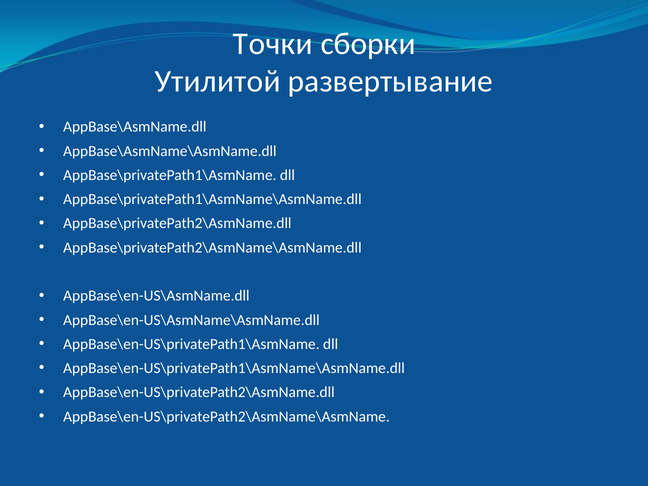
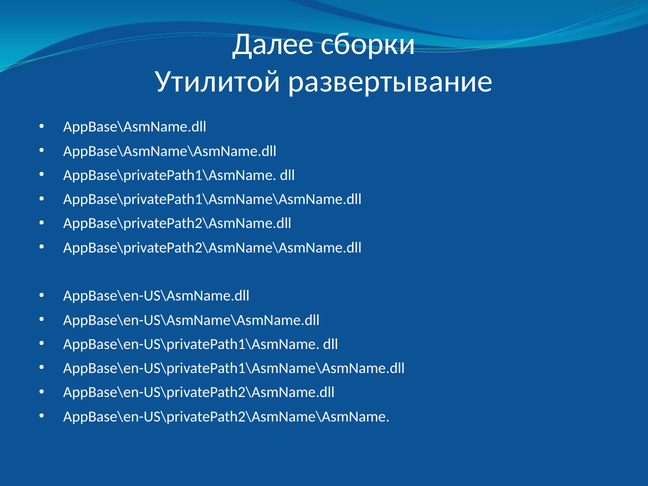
Точки: Точки -> Далее
